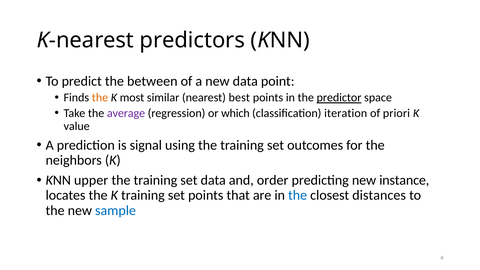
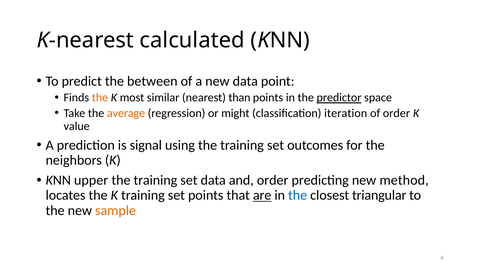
predictors: predictors -> calculated
best: best -> than
average colour: purple -> orange
which: which -> might
of priori: priori -> order
instance: instance -> method
are underline: none -> present
distances: distances -> triangular
sample colour: blue -> orange
